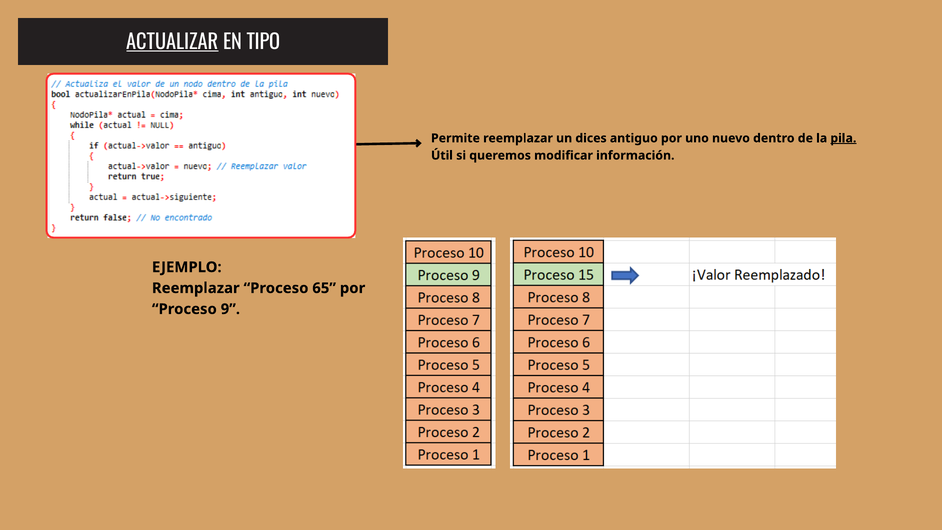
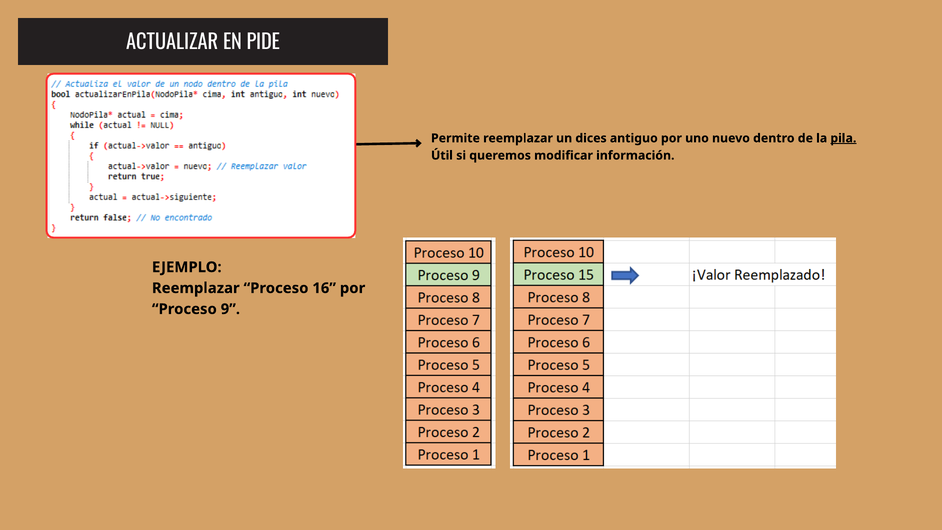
ACTUALIZAR underline: present -> none
TIPO: TIPO -> PIDE
65: 65 -> 16
